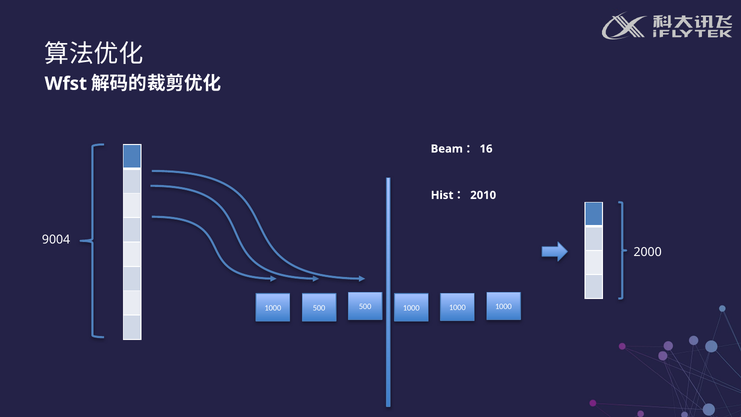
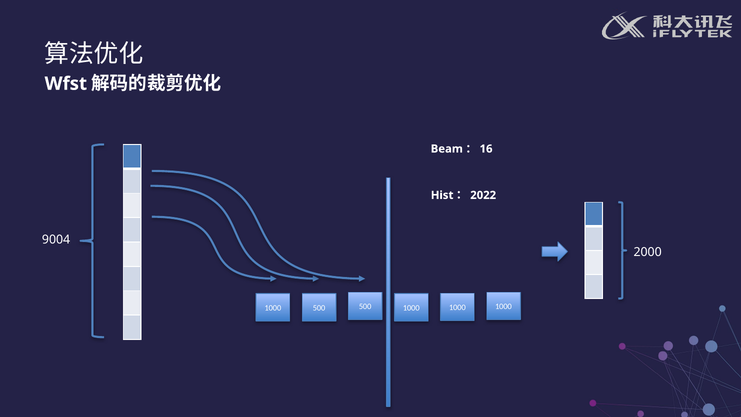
2010: 2010 -> 2022
